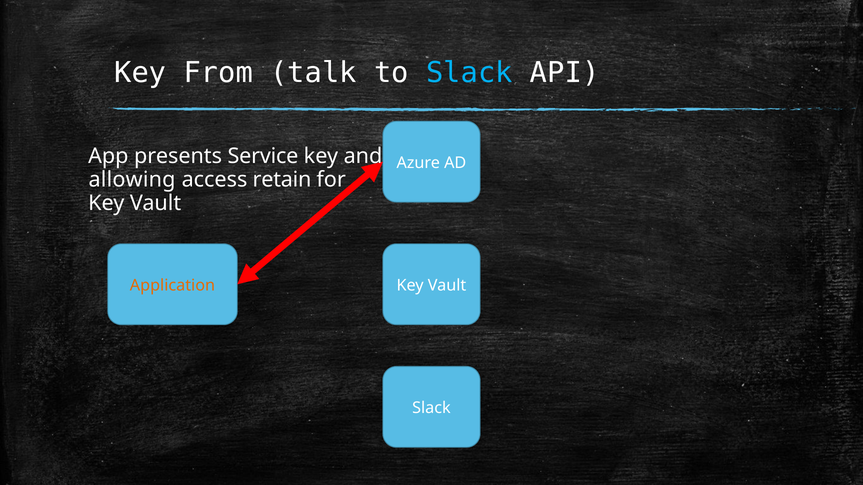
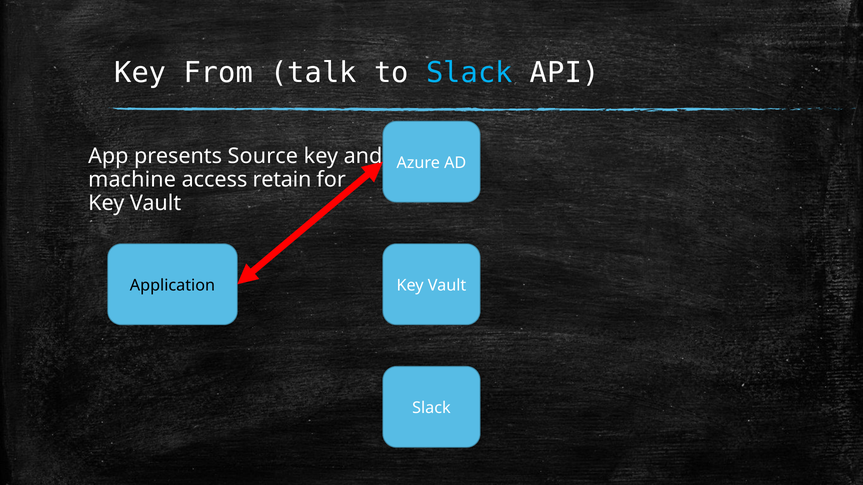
Service: Service -> Source
allowing: allowing -> machine
Application colour: orange -> black
